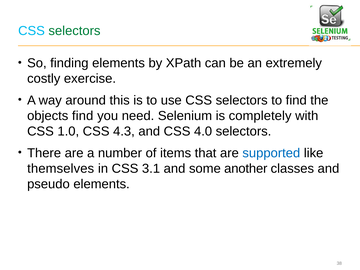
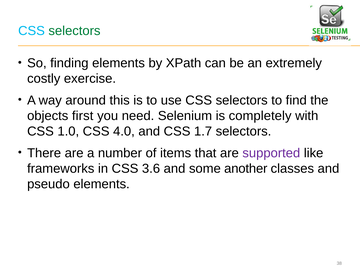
objects find: find -> first
4.3: 4.3 -> 4.0
4.0: 4.0 -> 1.7
supported colour: blue -> purple
themselves: themselves -> frameworks
3.1: 3.1 -> 3.6
